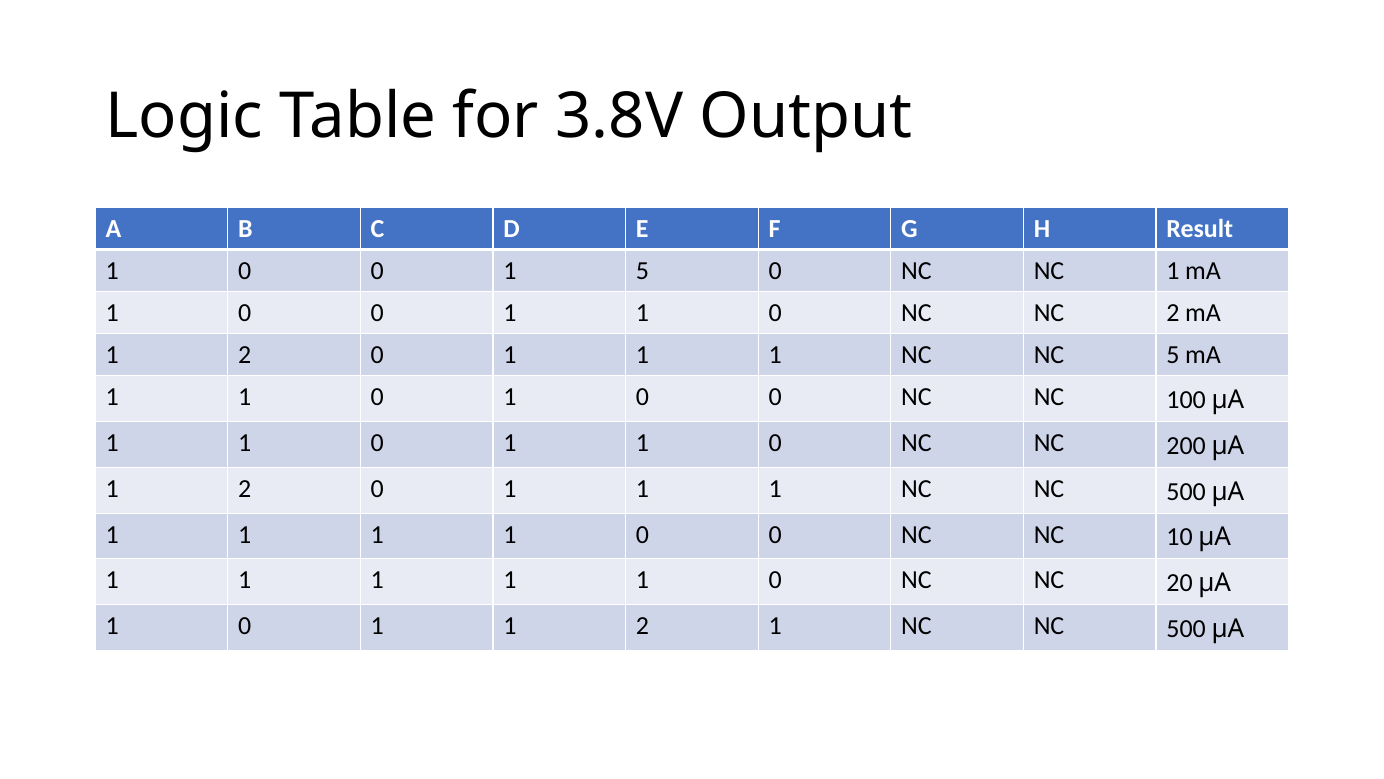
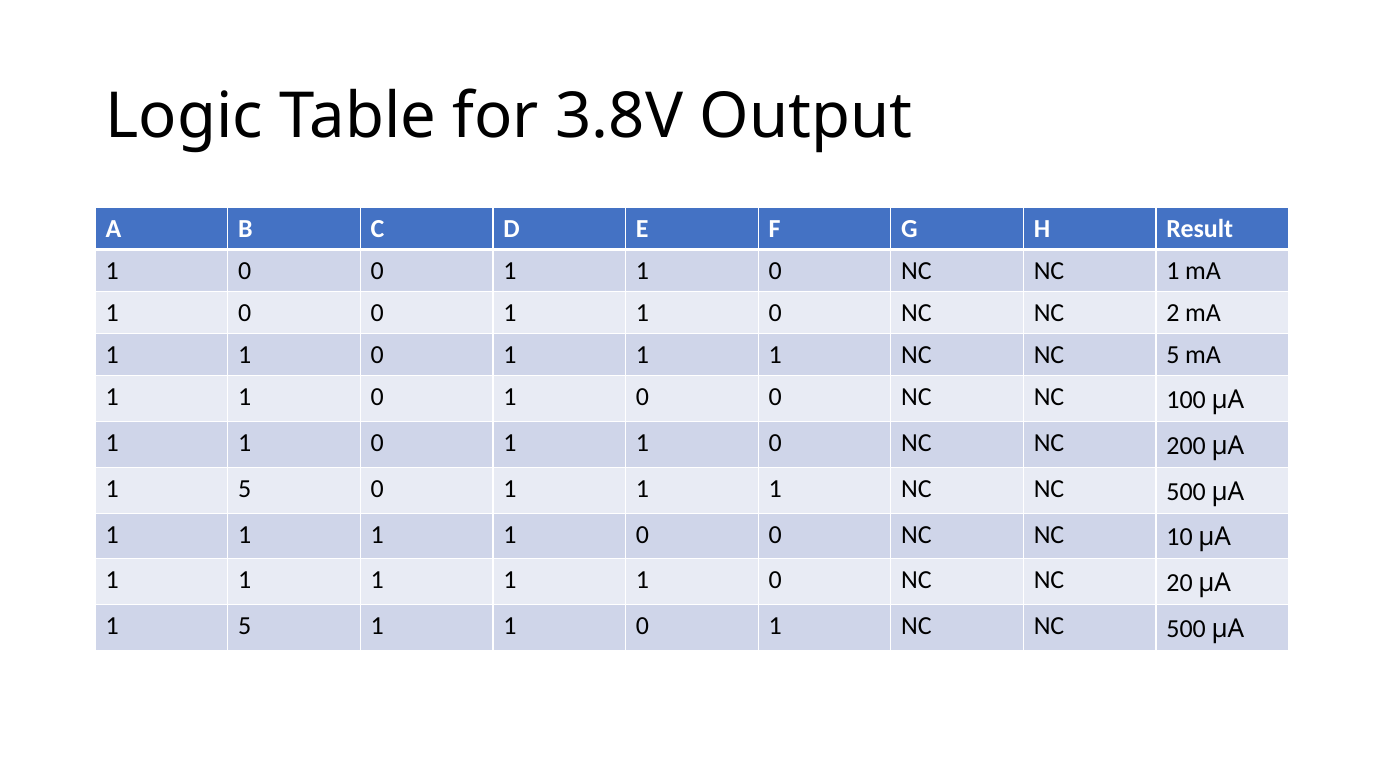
5 at (643, 271): 5 -> 1
2 at (245, 355): 2 -> 1
2 at (245, 488): 2 -> 5
0 at (245, 626): 0 -> 5
2 at (643, 626): 2 -> 0
